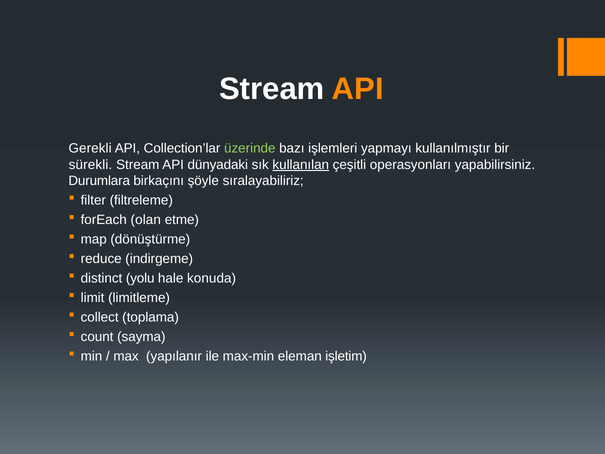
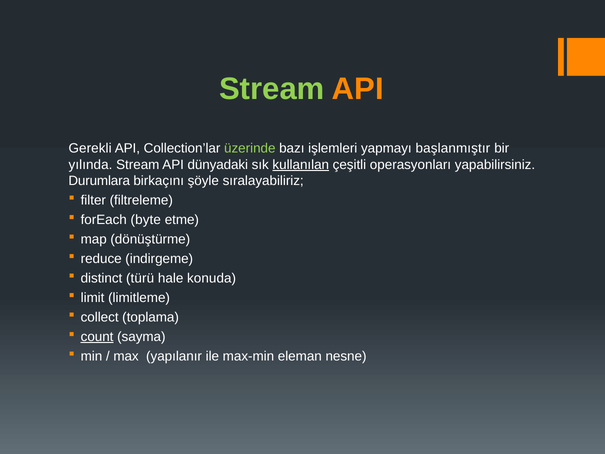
Stream at (272, 89) colour: white -> light green
kullanılmıştır: kullanılmıştır -> başlanmıştır
sürekli: sürekli -> yılında
olan: olan -> byte
yolu: yolu -> türü
count underline: none -> present
işletim: işletim -> nesne
